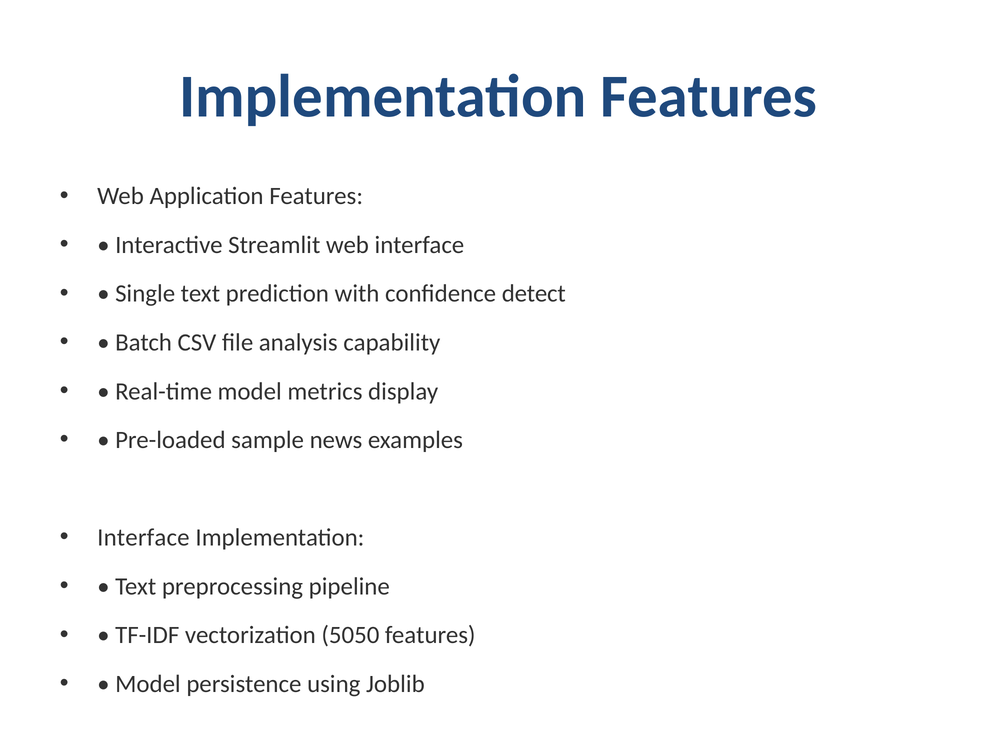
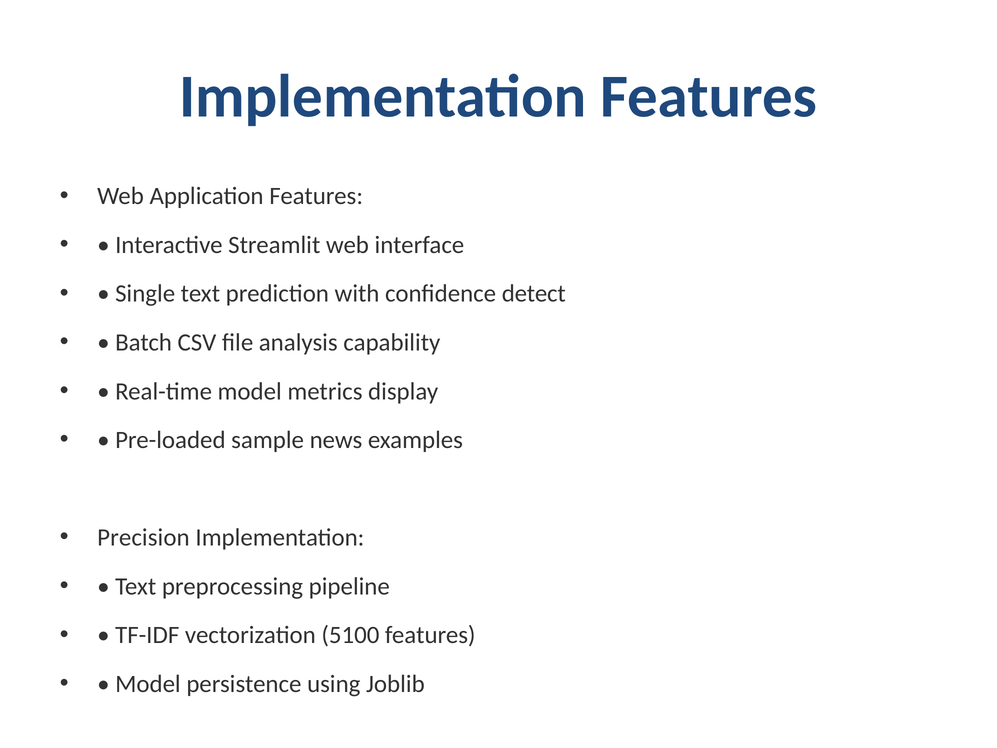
Interface at (143, 537): Interface -> Precision
5050: 5050 -> 5100
